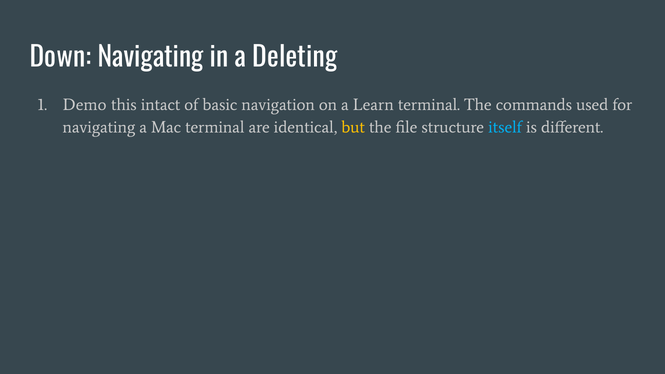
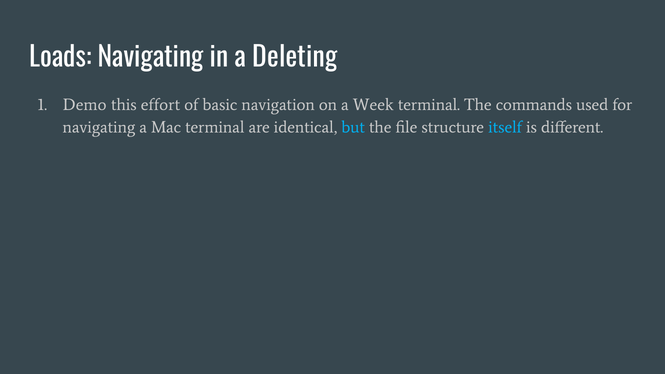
Down: Down -> Loads
intact: intact -> effort
Learn: Learn -> Week
but colour: yellow -> light blue
